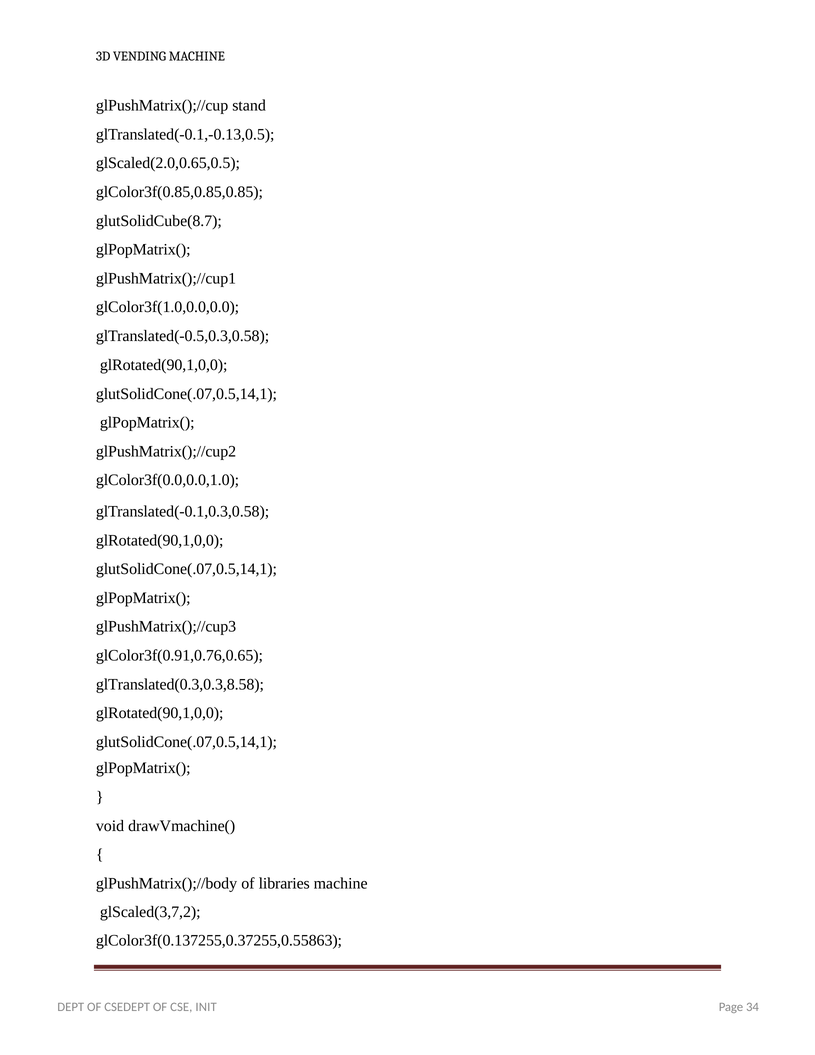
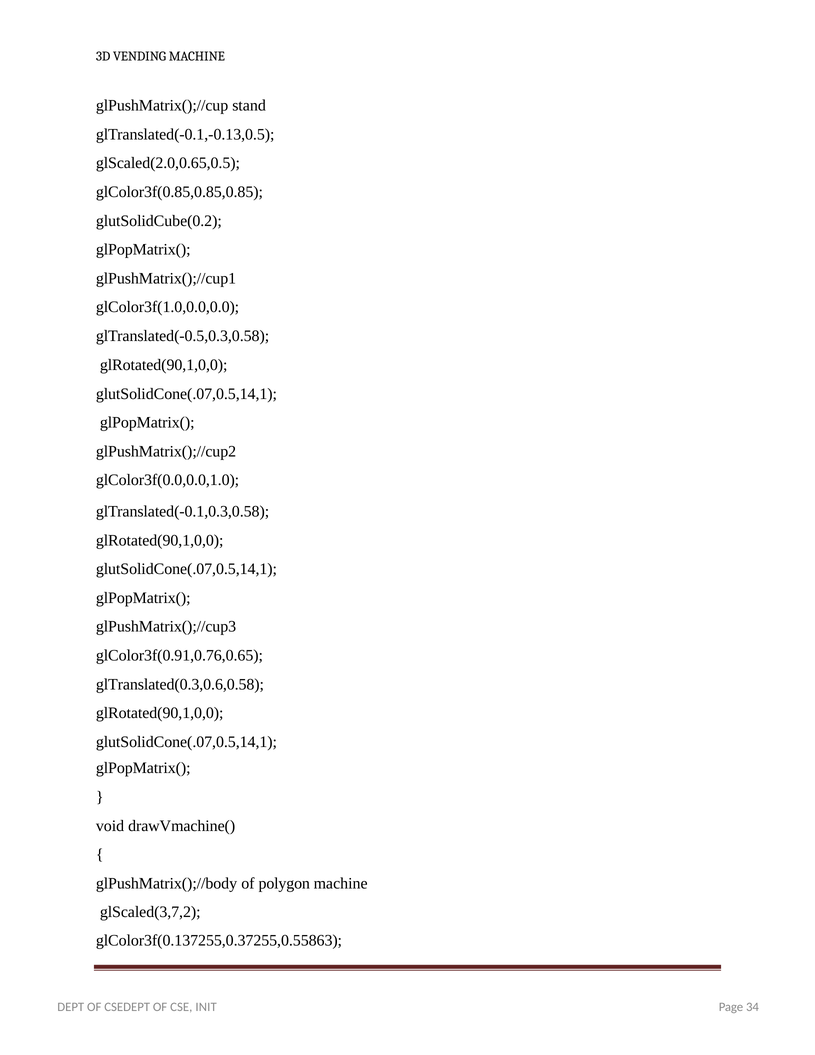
glutSolidCube(8.7: glutSolidCube(8.7 -> glutSolidCube(0.2
glTranslated(0.3,0.3,8.58: glTranslated(0.3,0.3,8.58 -> glTranslated(0.3,0.6,0.58
libraries: libraries -> polygon
